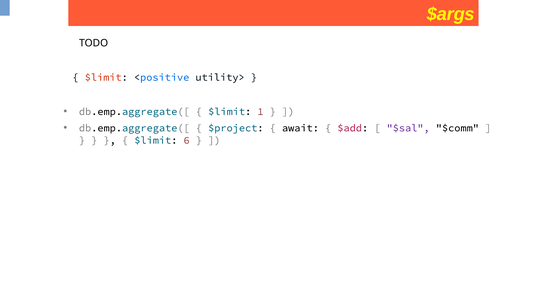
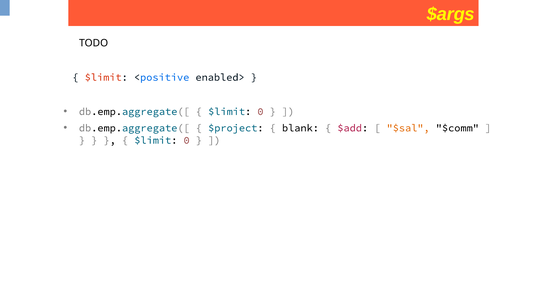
utility>: utility> -> enabled>
1 at (260, 111): 1 -> 0
await: await -> blank
$sal colour: purple -> orange
6 at (187, 140): 6 -> 0
